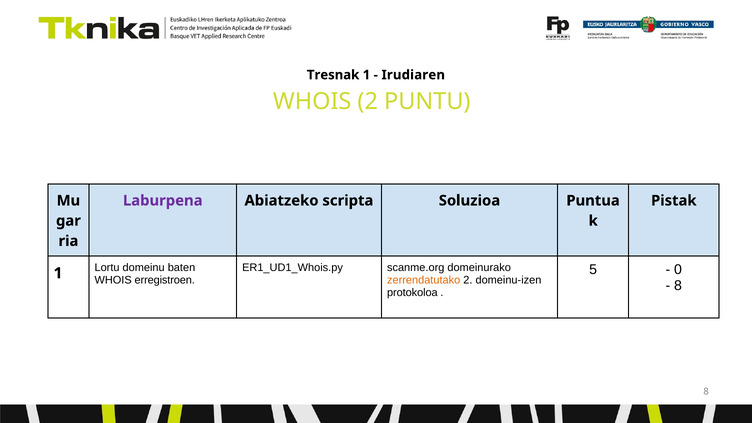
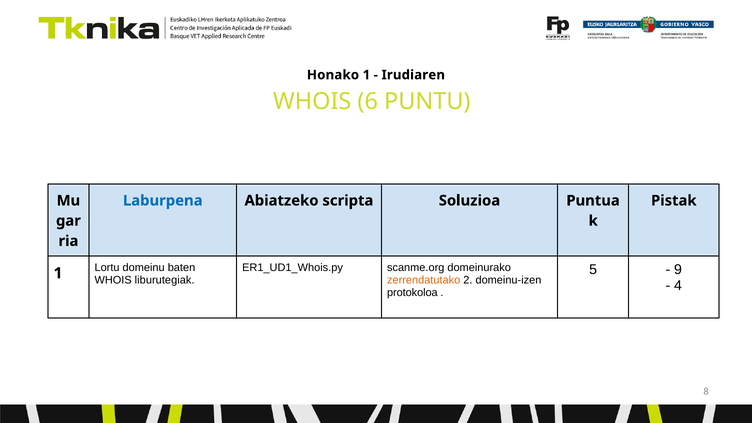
Tresnak: Tresnak -> Honako
WHOIS 2: 2 -> 6
Laburpena colour: purple -> blue
0: 0 -> 9
erregistroen: erregistroen -> liburutegiak
8 at (678, 285): 8 -> 4
